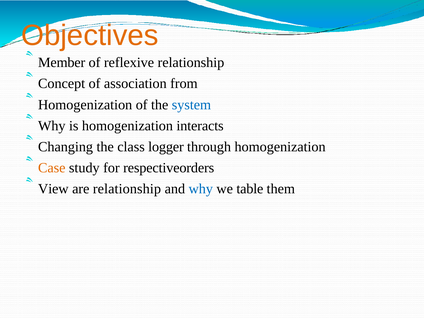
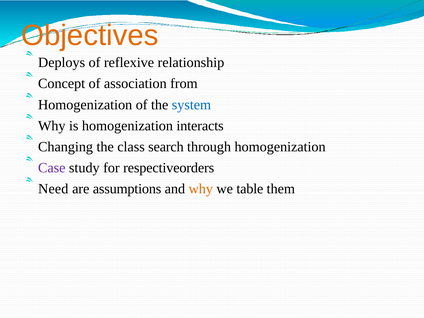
Member: Member -> Deploys
logger: logger -> search
Case colour: orange -> purple
View: View -> Need
are relationship: relationship -> assumptions
why at (201, 189) colour: blue -> orange
